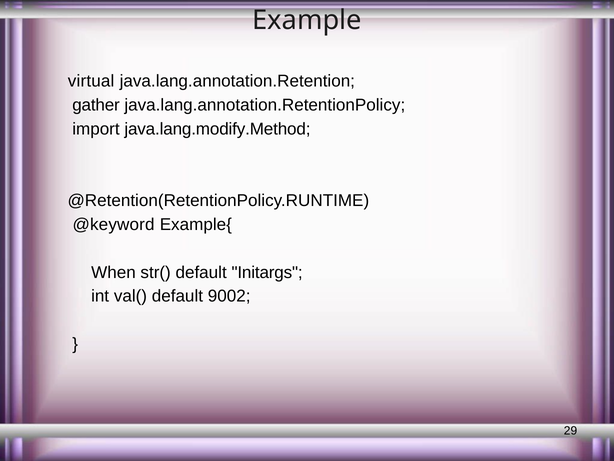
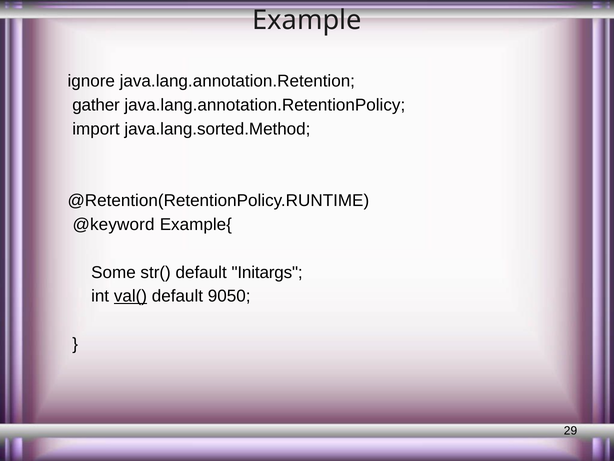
virtual: virtual -> ignore
java.lang.modify.Method: java.lang.modify.Method -> java.lang.sorted.Method
When: When -> Some
val( underline: none -> present
9002: 9002 -> 9050
